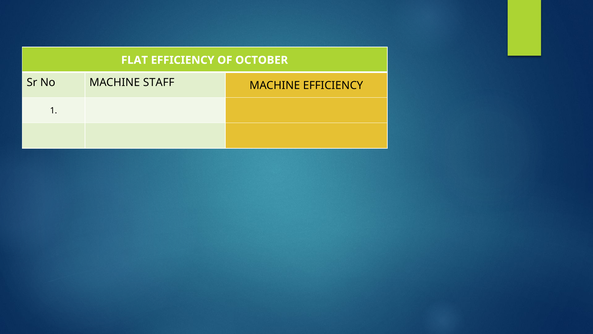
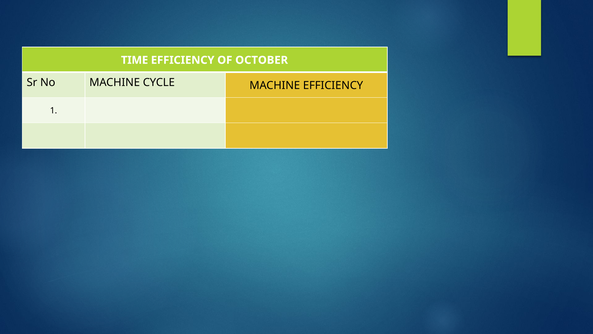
FLAT: FLAT -> TIME
STAFF: STAFF -> CYCLE
